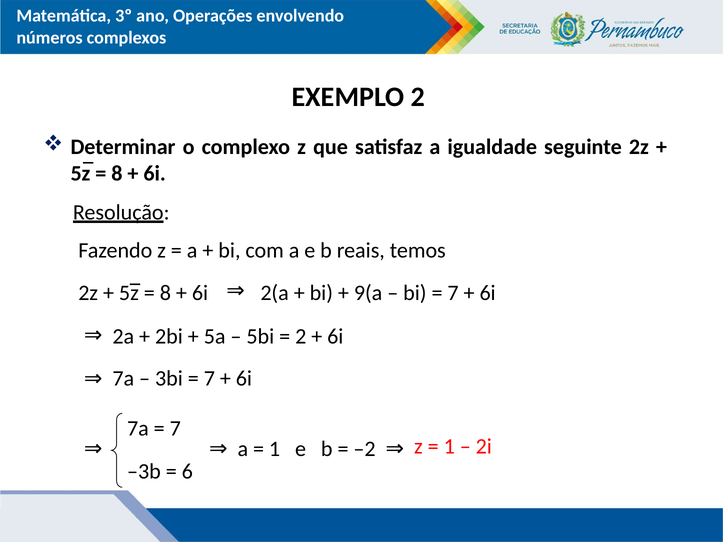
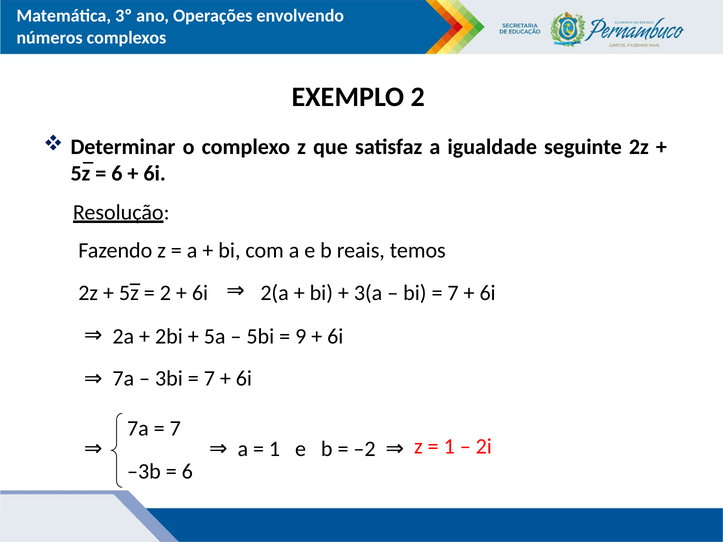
8 at (117, 174): 8 -> 6
8 at (165, 293): 8 -> 2
9(a: 9(a -> 3(a
2 at (301, 336): 2 -> 9
